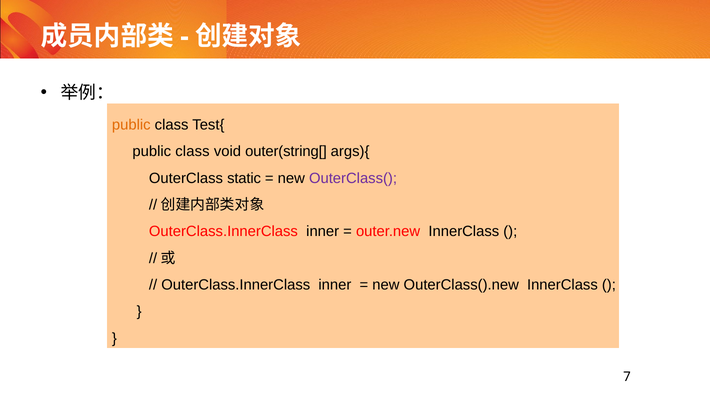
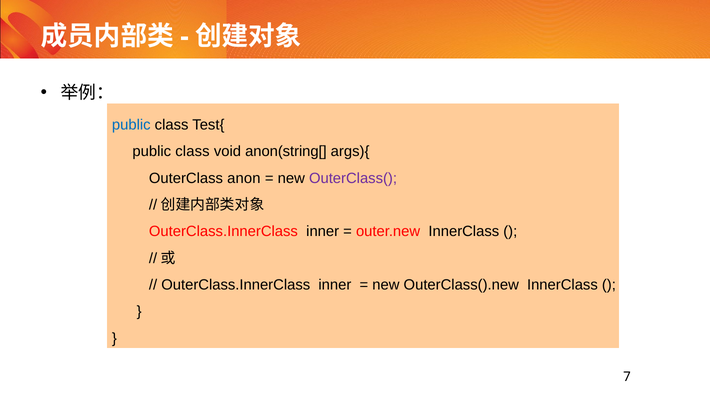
public at (131, 125) colour: orange -> blue
outer(string[: outer(string[ -> anon(string[
static: static -> anon
